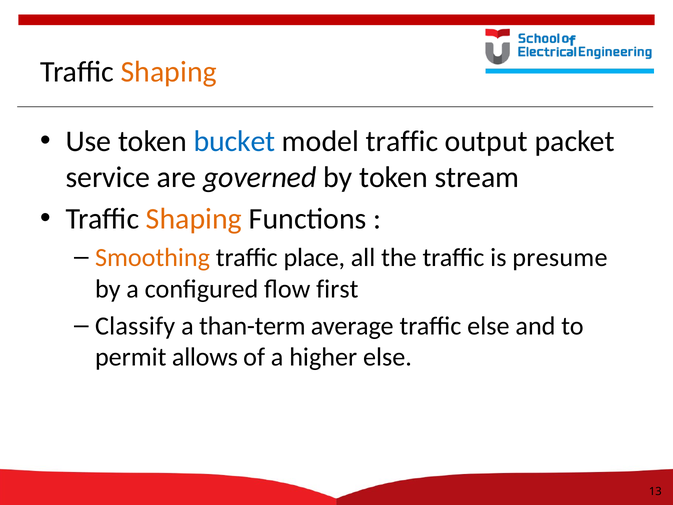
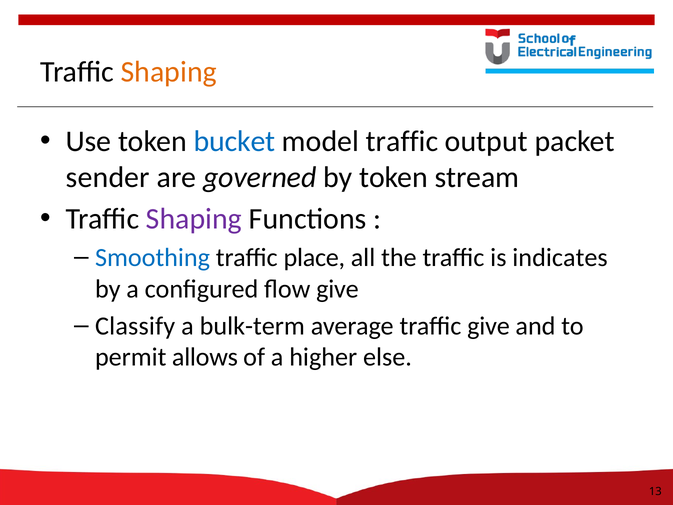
service: service -> sender
Shaping at (194, 219) colour: orange -> purple
Smoothing colour: orange -> blue
presume: presume -> indicates
flow first: first -> give
than-term: than-term -> bulk-term
traffic else: else -> give
